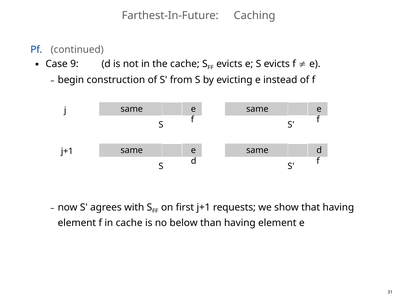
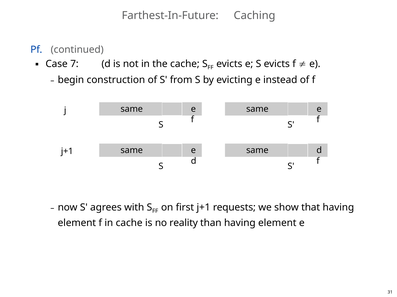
9: 9 -> 7
below: below -> reality
